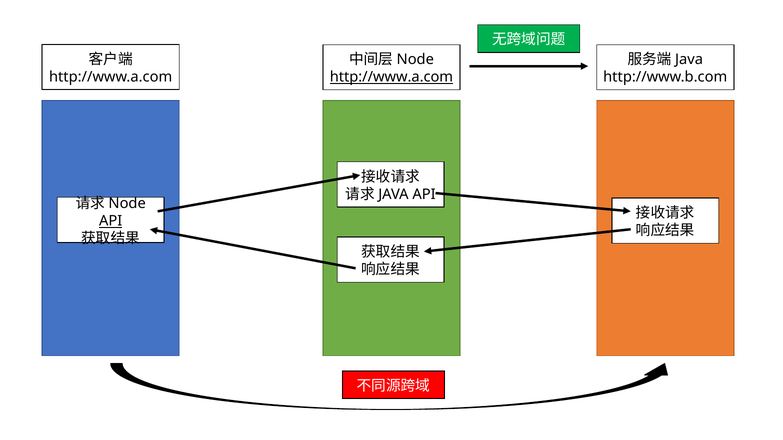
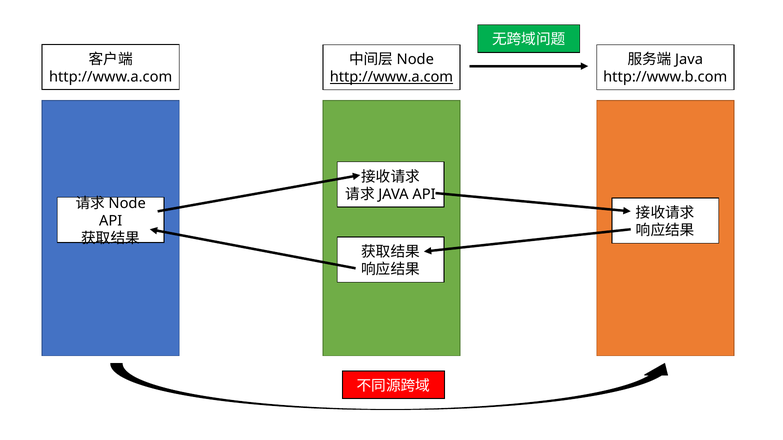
API at (111, 221) underline: present -> none
